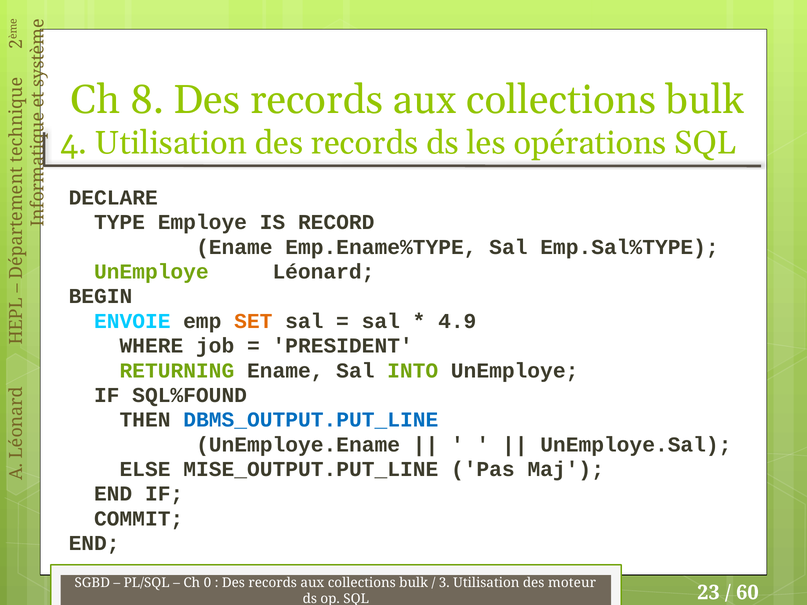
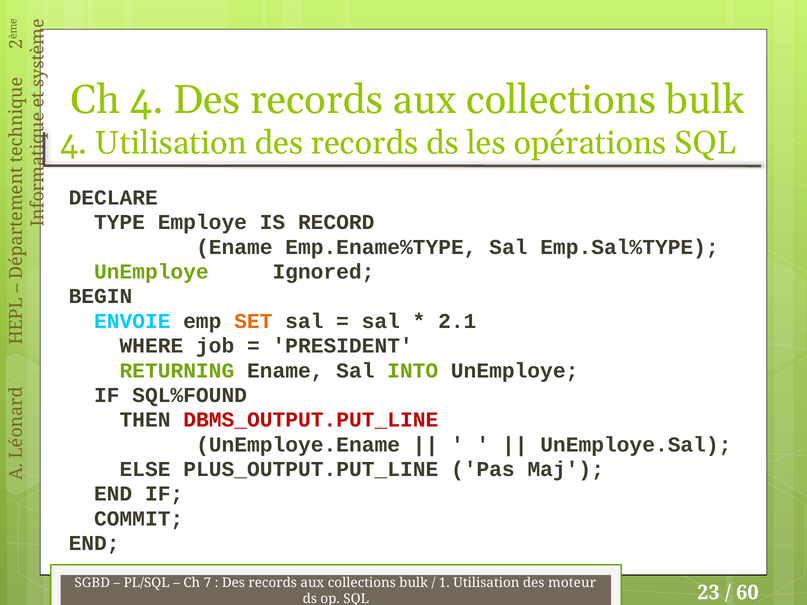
Ch 8: 8 -> 4
Léonard: Léonard -> Ignored
4.9: 4.9 -> 2.1
DBMS_OUTPUT.PUT_LINE colour: blue -> red
MISE_OUTPUT.PUT_LINE: MISE_OUTPUT.PUT_LINE -> PLUS_OUTPUT.PUT_LINE
0: 0 -> 7
3: 3 -> 1
